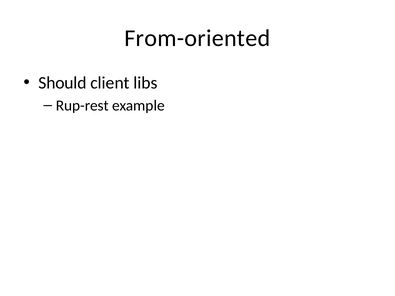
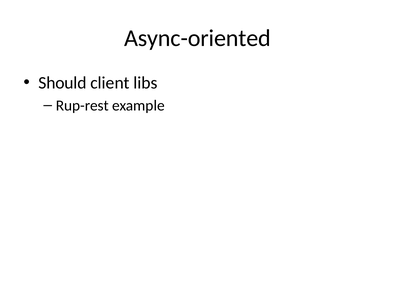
From-oriented: From-oriented -> Async-oriented
